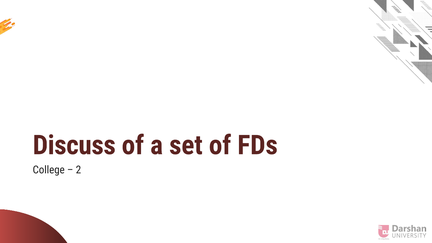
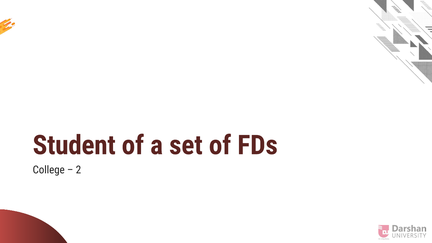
Discuss: Discuss -> Student
